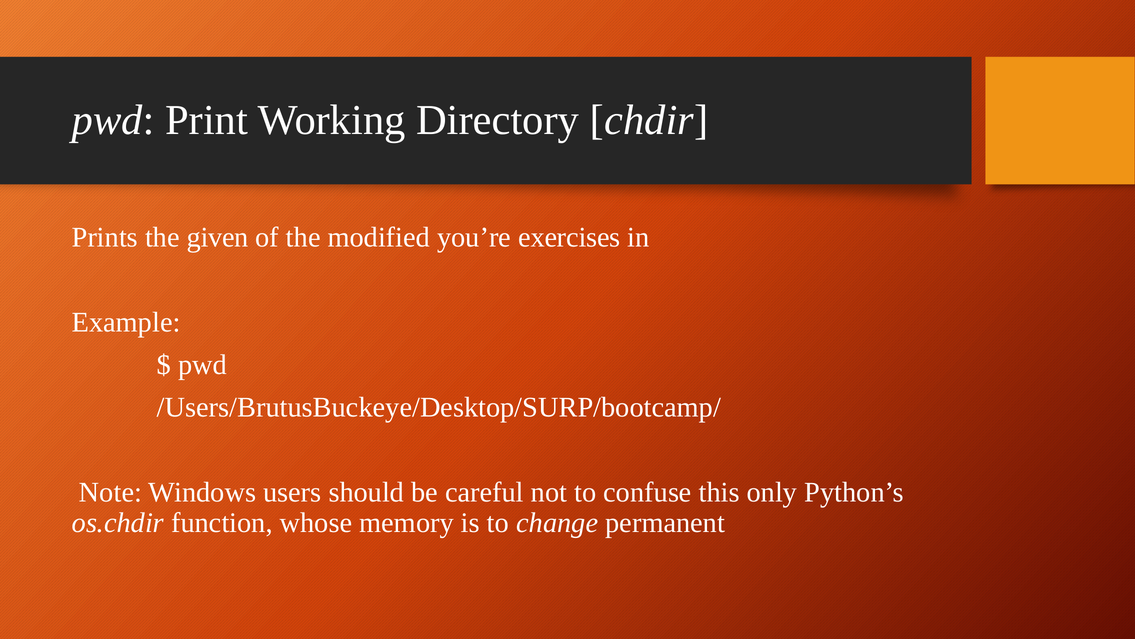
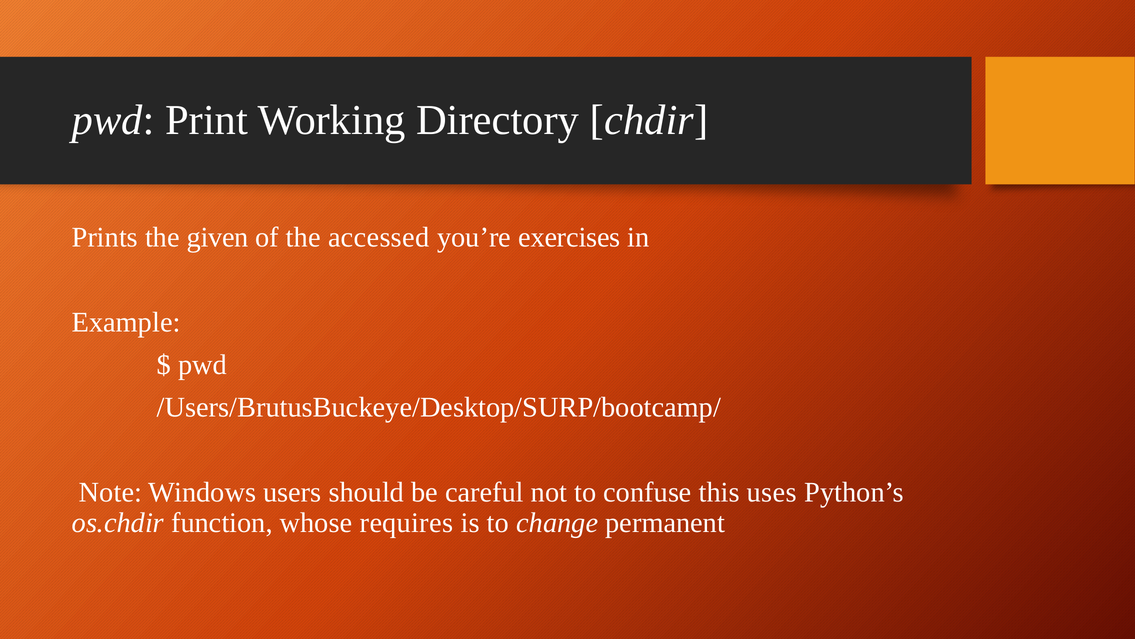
modified: modified -> accessed
only: only -> uses
memory: memory -> requires
